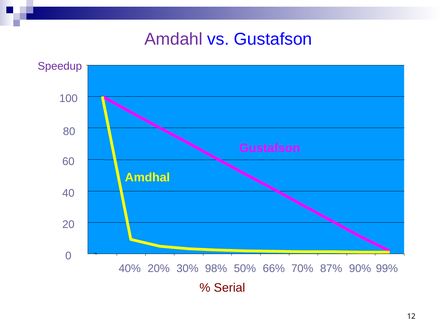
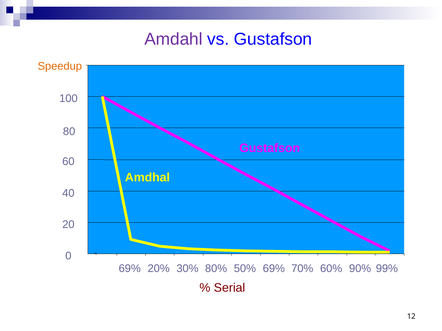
Speedup colour: purple -> orange
40% at (130, 269): 40% -> 69%
98%: 98% -> 80%
50% 66%: 66% -> 69%
87%: 87% -> 60%
